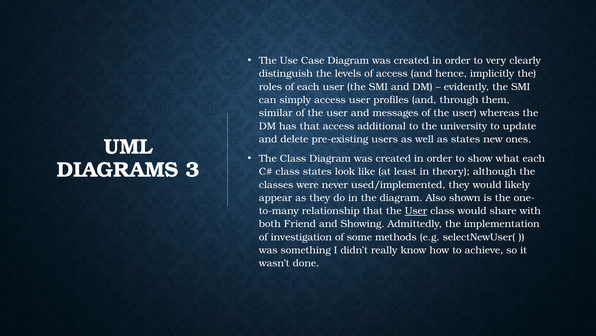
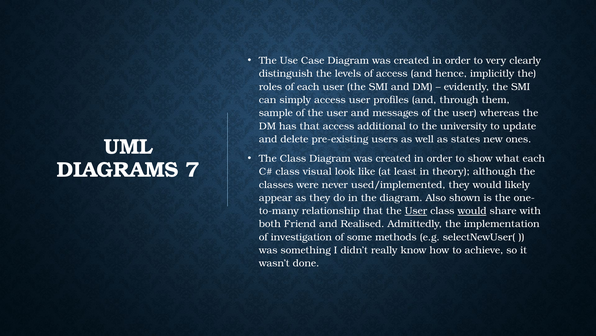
similar: similar -> sample
3: 3 -> 7
class states: states -> visual
would at (472, 210) underline: none -> present
Showing: Showing -> Realised
